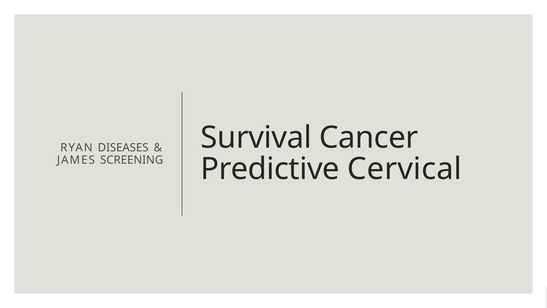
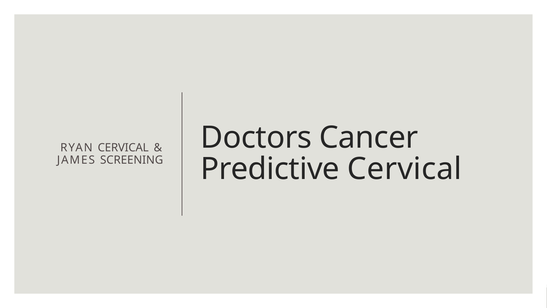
Survival: Survival -> Doctors
RYAN DISEASES: DISEASES -> CERVICAL
